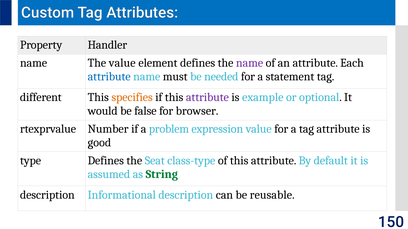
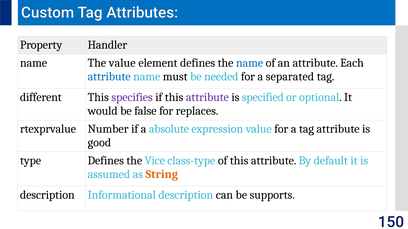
name at (250, 63) colour: purple -> blue
statement: statement -> separated
specifies colour: orange -> purple
example: example -> specified
browser: browser -> replaces
problem: problem -> absolute
Seat: Seat -> Vice
String colour: green -> orange
reusable: reusable -> supports
